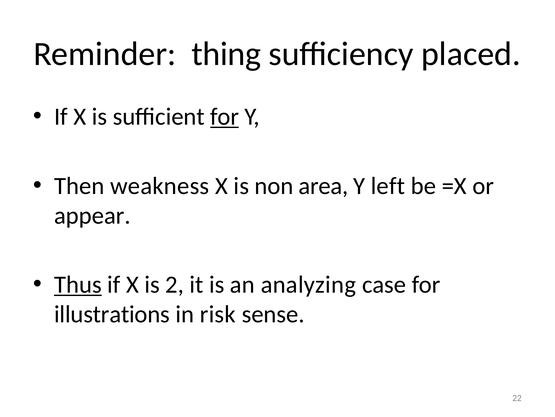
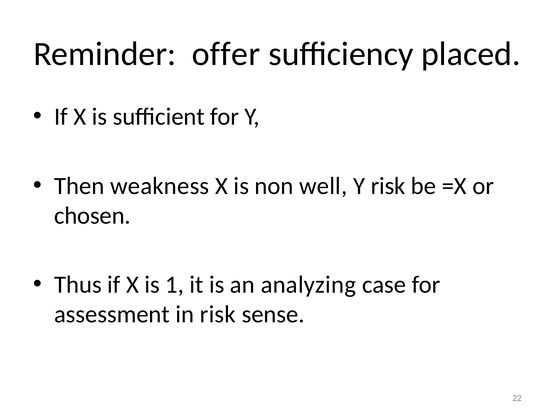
thing: thing -> offer
for at (225, 116) underline: present -> none
area: area -> well
Y left: left -> risk
appear: appear -> chosen
Thus underline: present -> none
2: 2 -> 1
illustrations: illustrations -> assessment
